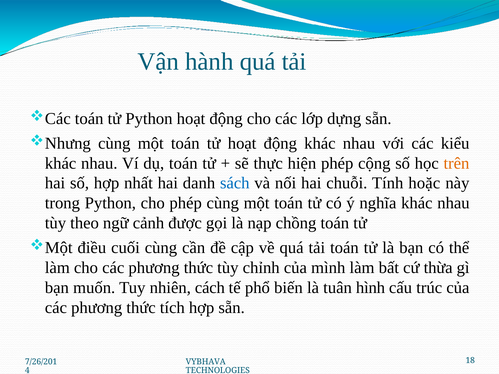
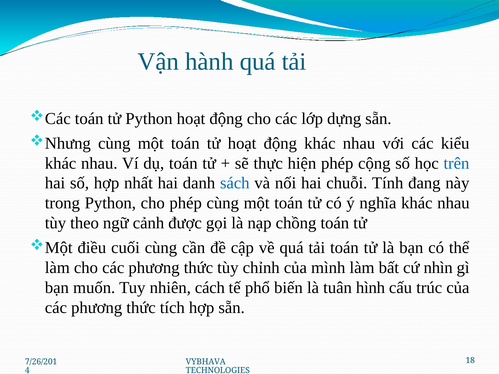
trên colour: orange -> blue
hoặc: hoặc -> đang
thừa: thừa -> nhìn
